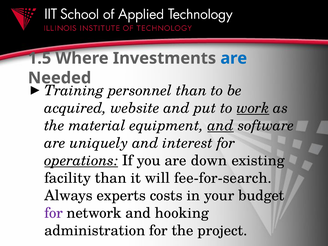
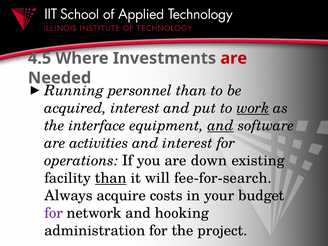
1.5: 1.5 -> 4.5
are at (234, 58) colour: blue -> red
Training: Training -> Running
acquired website: website -> interest
material: material -> interface
uniquely: uniquely -> activities
operations underline: present -> none
than at (111, 178) underline: none -> present
experts: experts -> acquire
